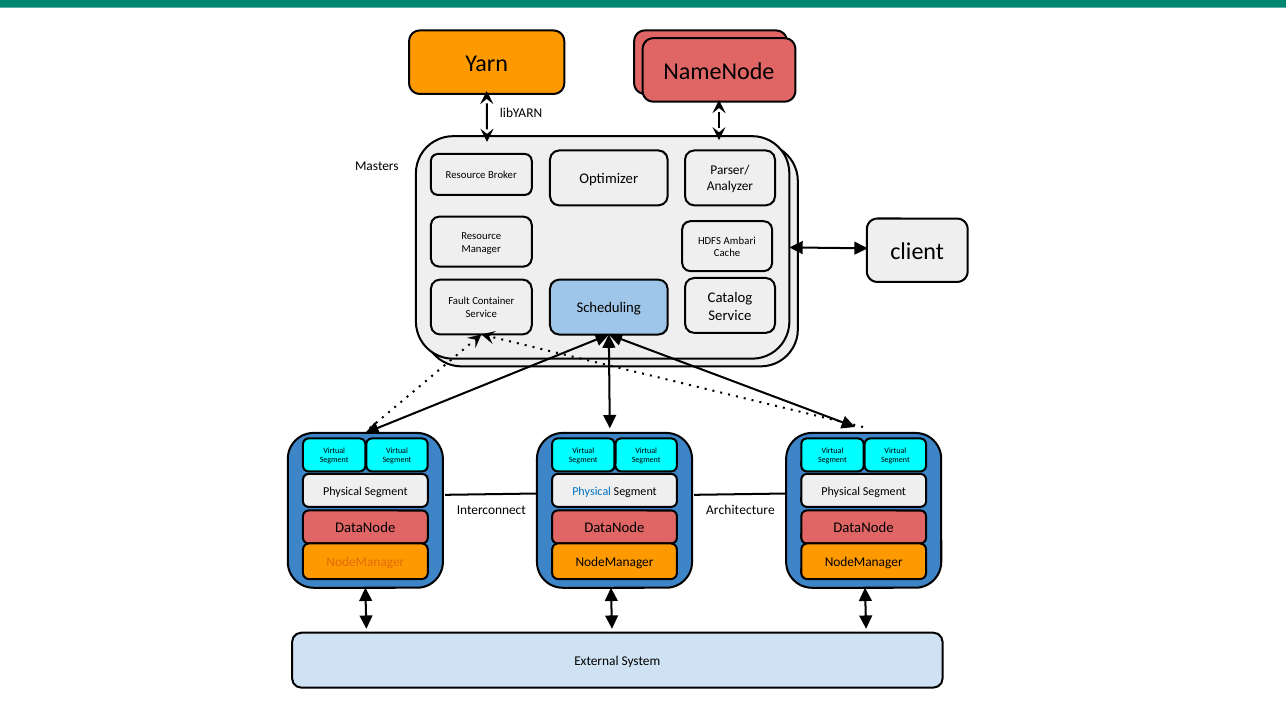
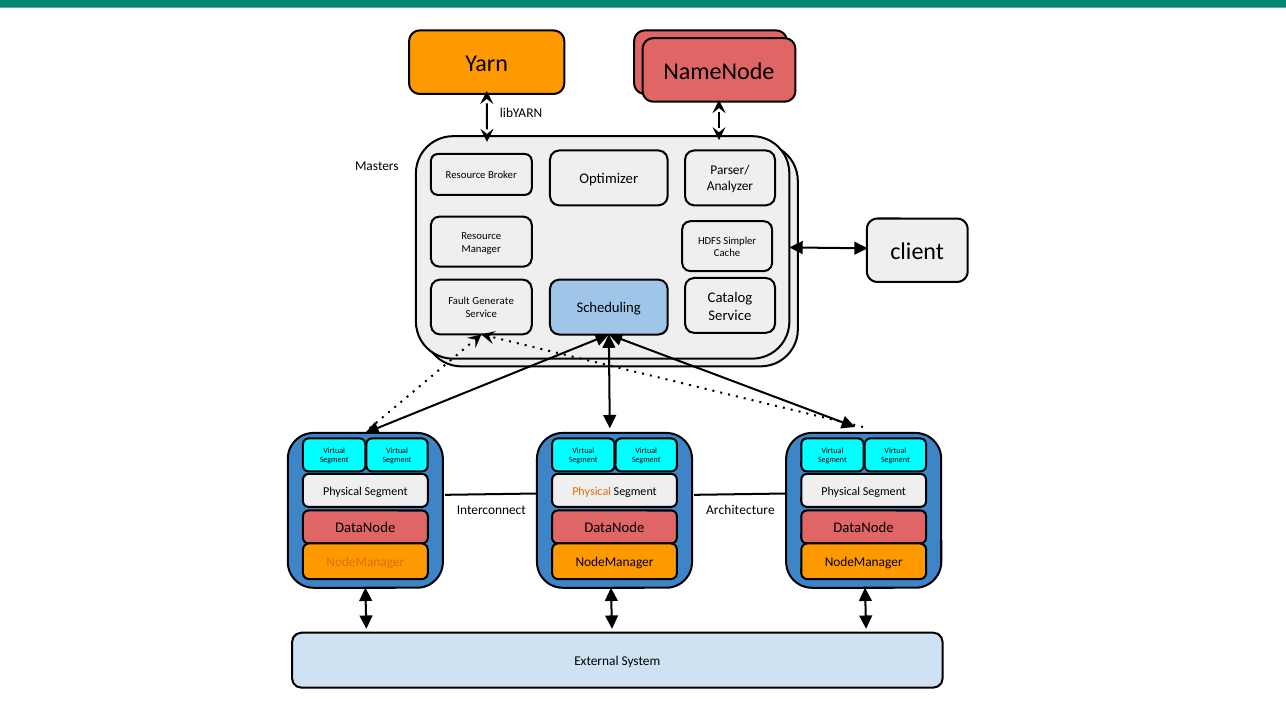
Ambari: Ambari -> Simpler
Container: Container -> Generate
Physical at (592, 491) colour: blue -> orange
